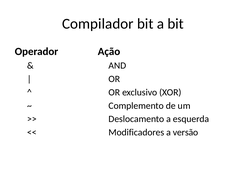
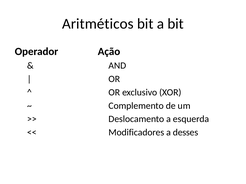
Compilador: Compilador -> Aritméticos
versão: versão -> desses
